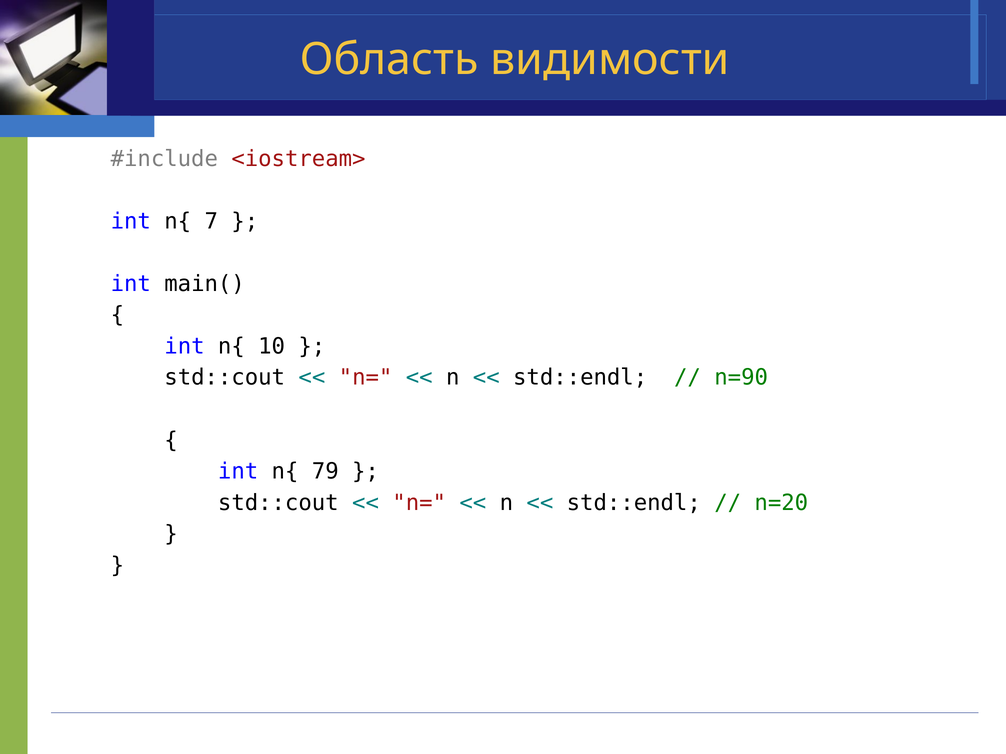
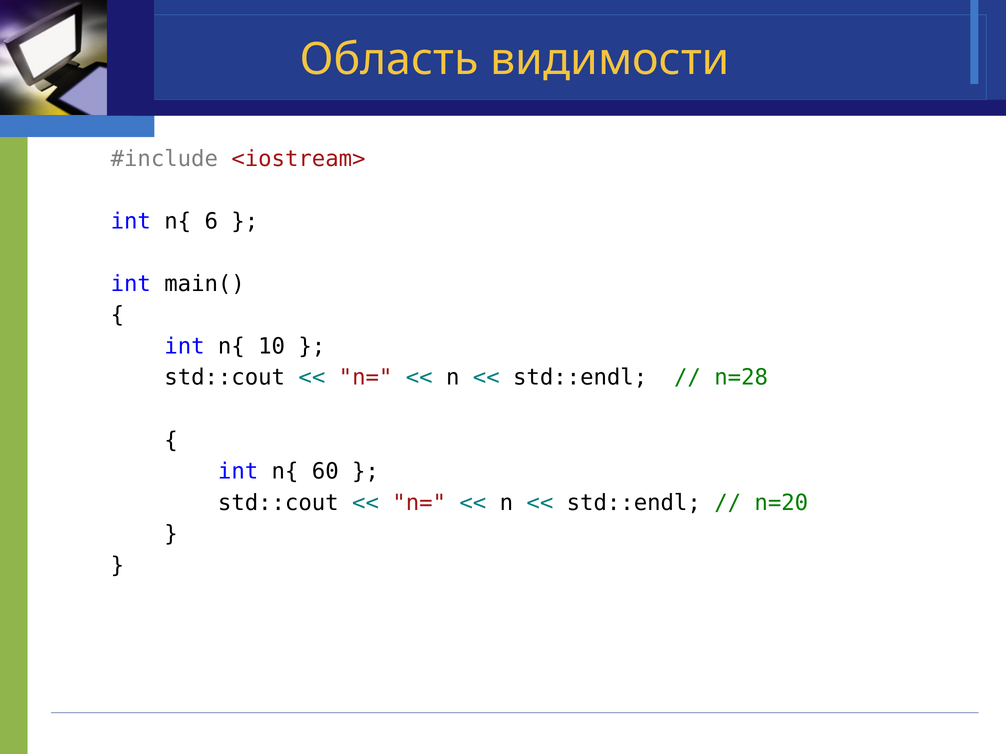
7: 7 -> 6
n=90: n=90 -> n=28
79: 79 -> 60
